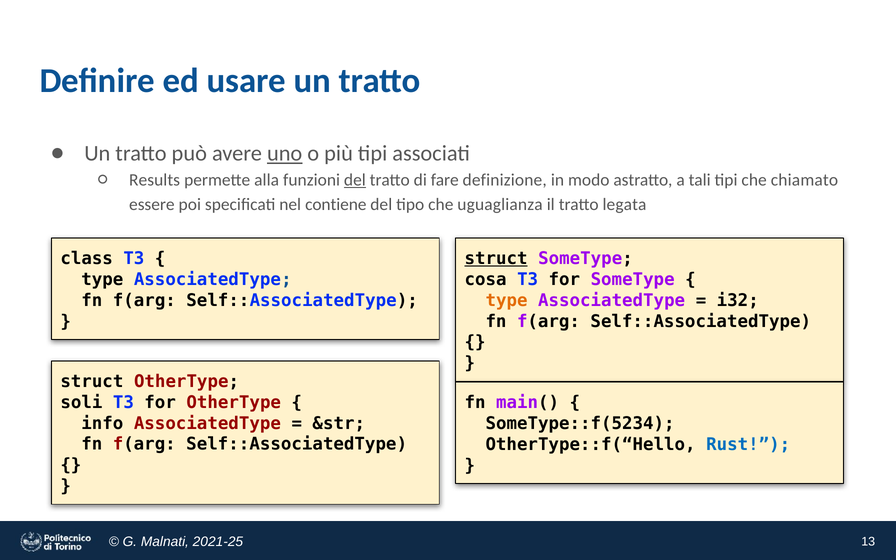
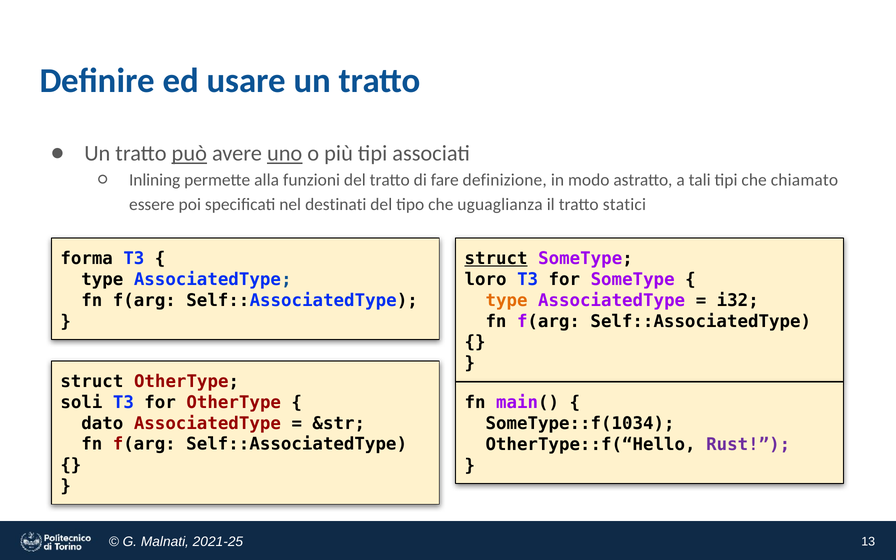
può underline: none -> present
Results: Results -> Inlining
del at (355, 180) underline: present -> none
contiene: contiene -> destinati
legata: legata -> statici
class: class -> forma
cosa: cosa -> loro
info: info -> dato
SomeType::f(5234: SomeType::f(5234 -> SomeType::f(1034
Rust colour: blue -> purple
